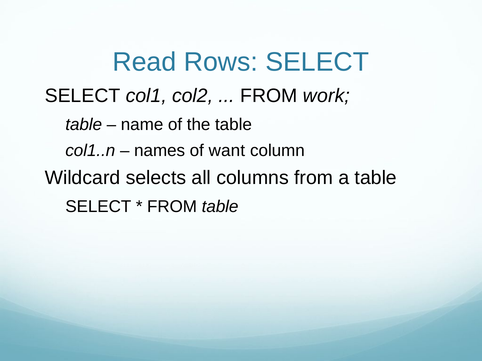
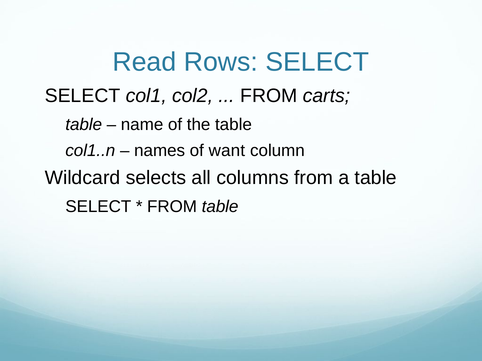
work: work -> carts
